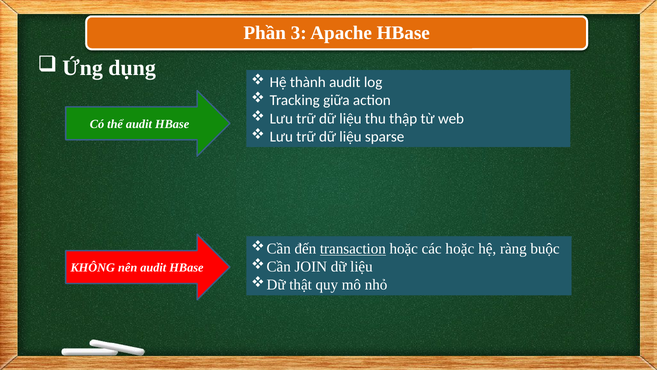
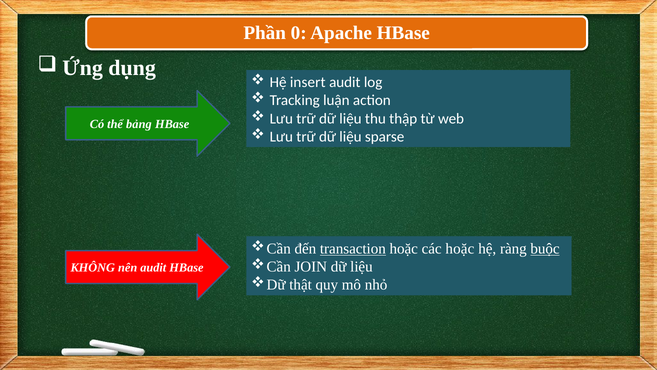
3: 3 -> 0
thành: thành -> insert
giữa: giữa -> luận
thể audit: audit -> bảng
buộc underline: none -> present
